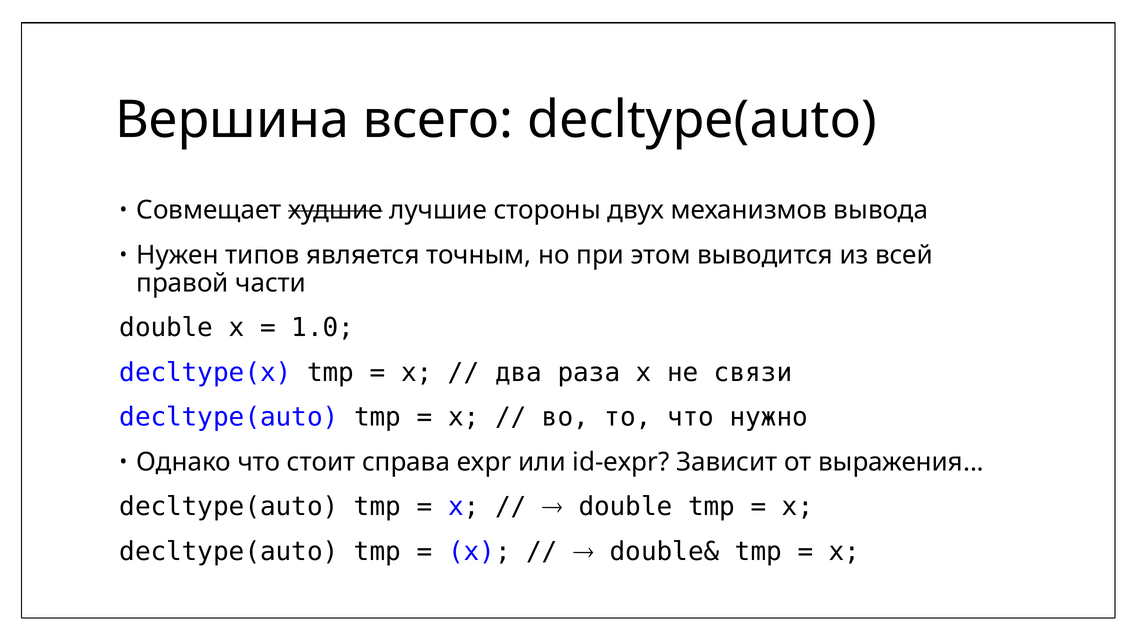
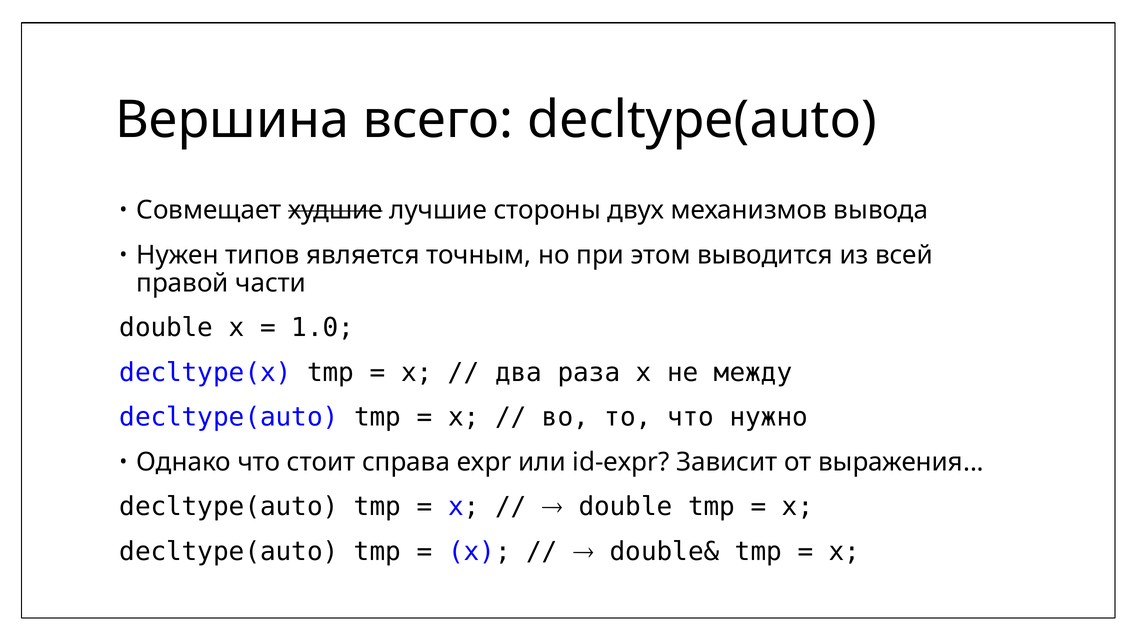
связи: связи -> между
